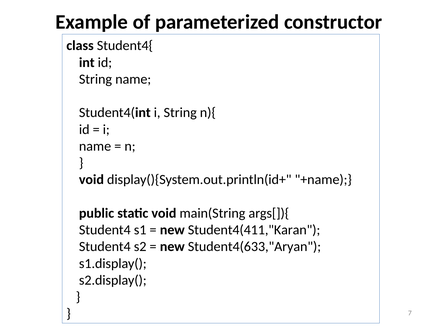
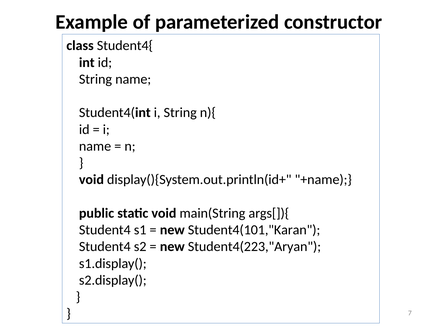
Student4(411,"Karan: Student4(411,"Karan -> Student4(101,"Karan
Student4(633,"Aryan: Student4(633,"Aryan -> Student4(223,"Aryan
